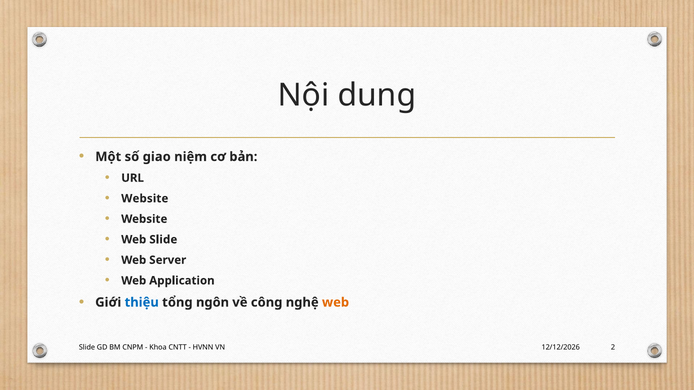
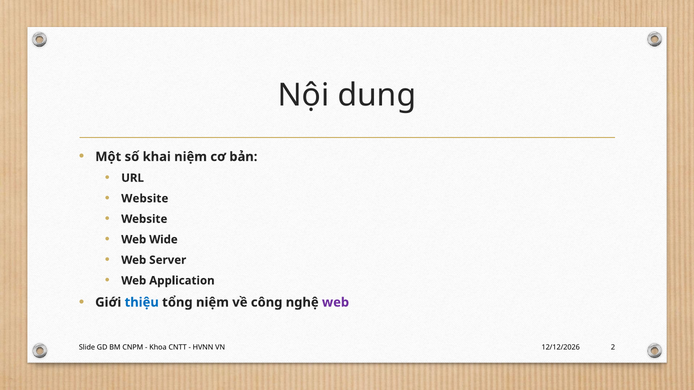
giao: giao -> khai
Web Slide: Slide -> Wide
tổng ngôn: ngôn -> niệm
web at (336, 303) colour: orange -> purple
